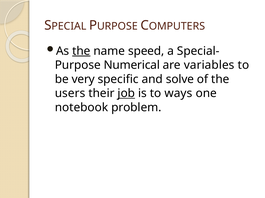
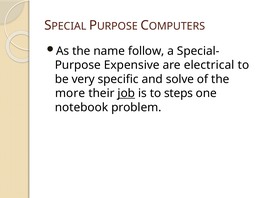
the at (81, 51) underline: present -> none
speed: speed -> follow
Numerical: Numerical -> Expensive
variables: variables -> electrical
users: users -> more
ways: ways -> steps
